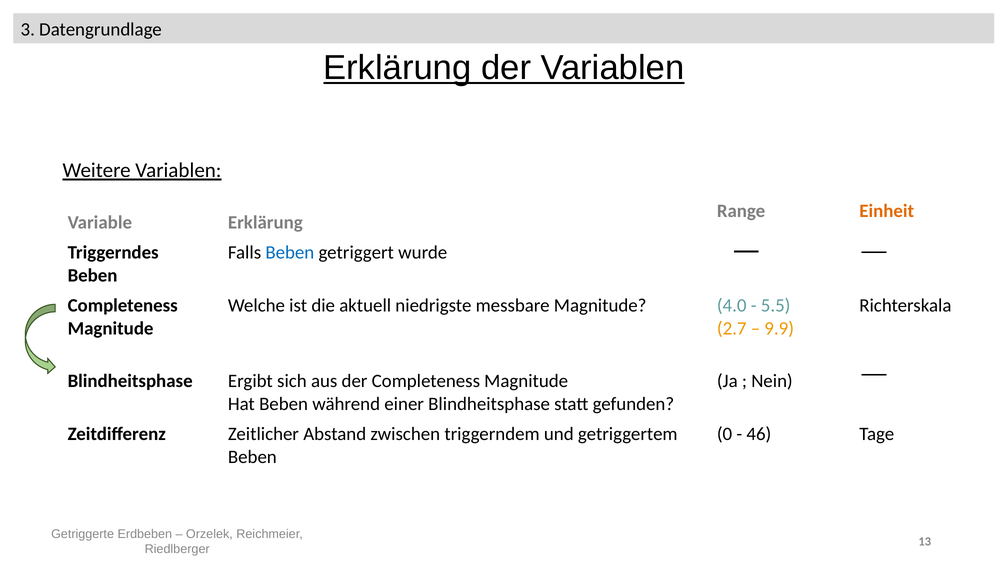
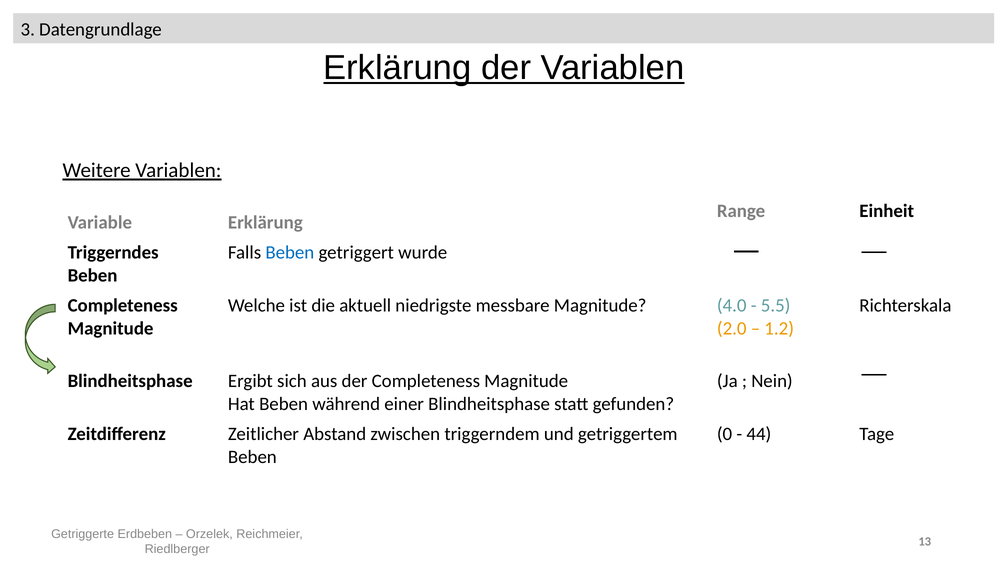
Einheit colour: orange -> black
2.7: 2.7 -> 2.0
9.9: 9.9 -> 1.2
46: 46 -> 44
